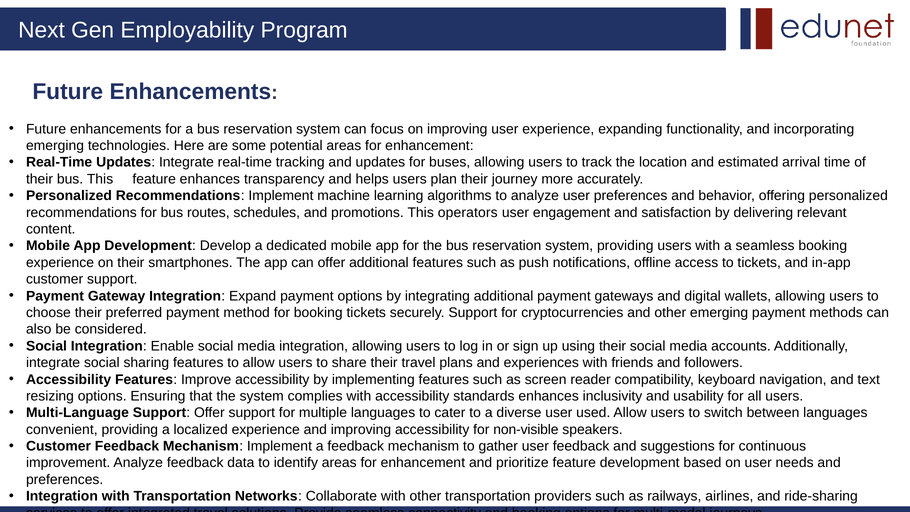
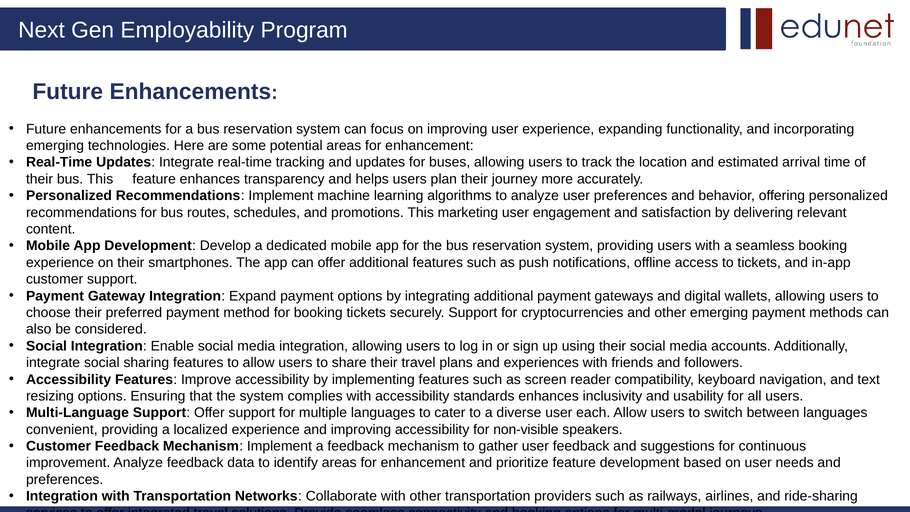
operators: operators -> marketing
used: used -> each
